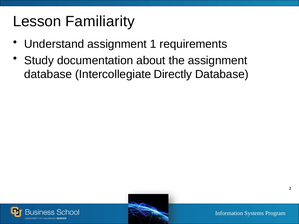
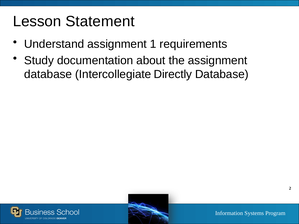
Familiarity: Familiarity -> Statement
